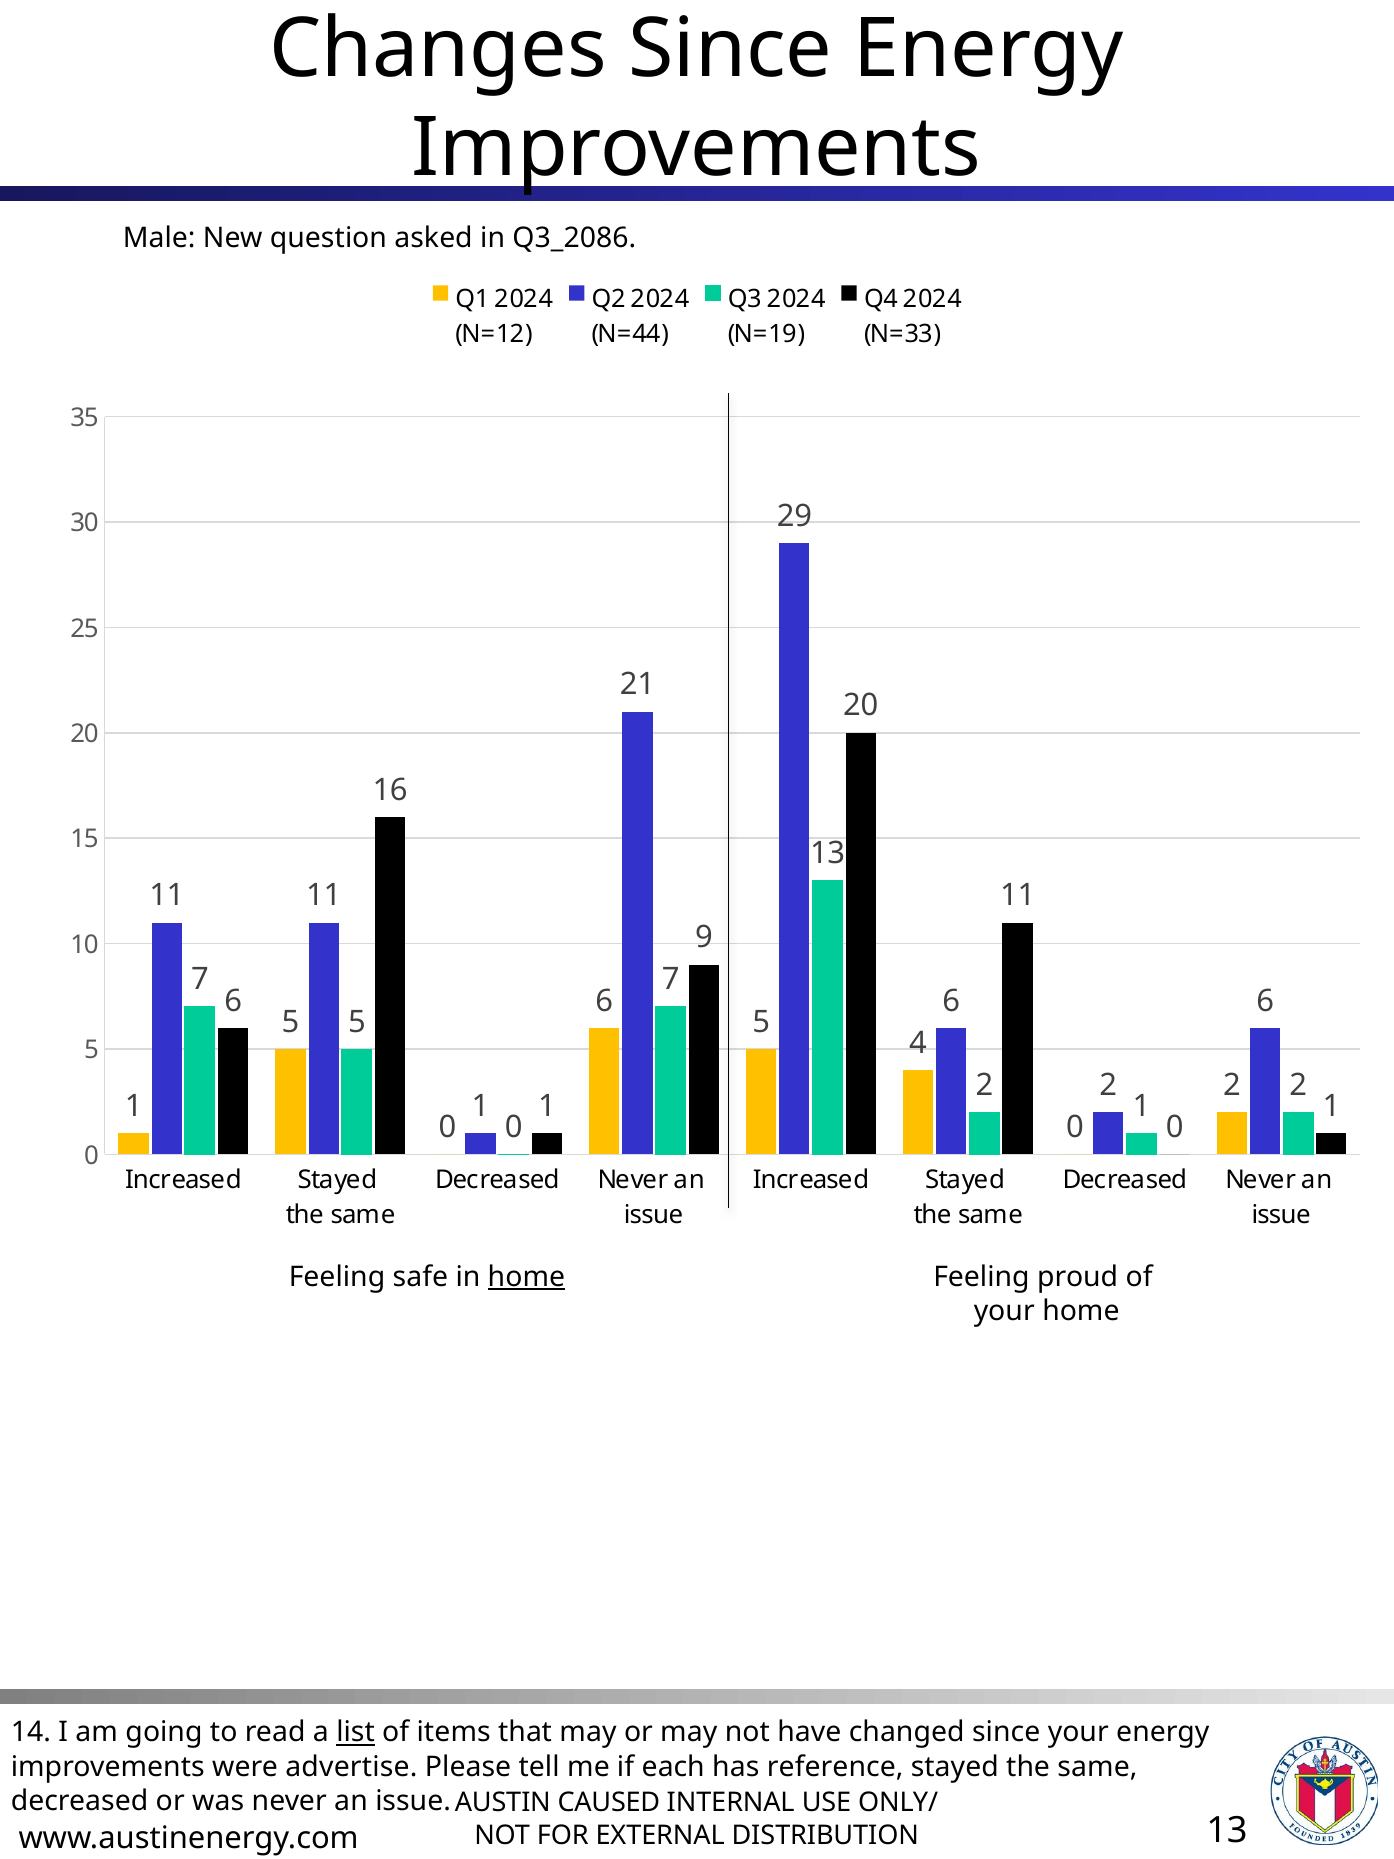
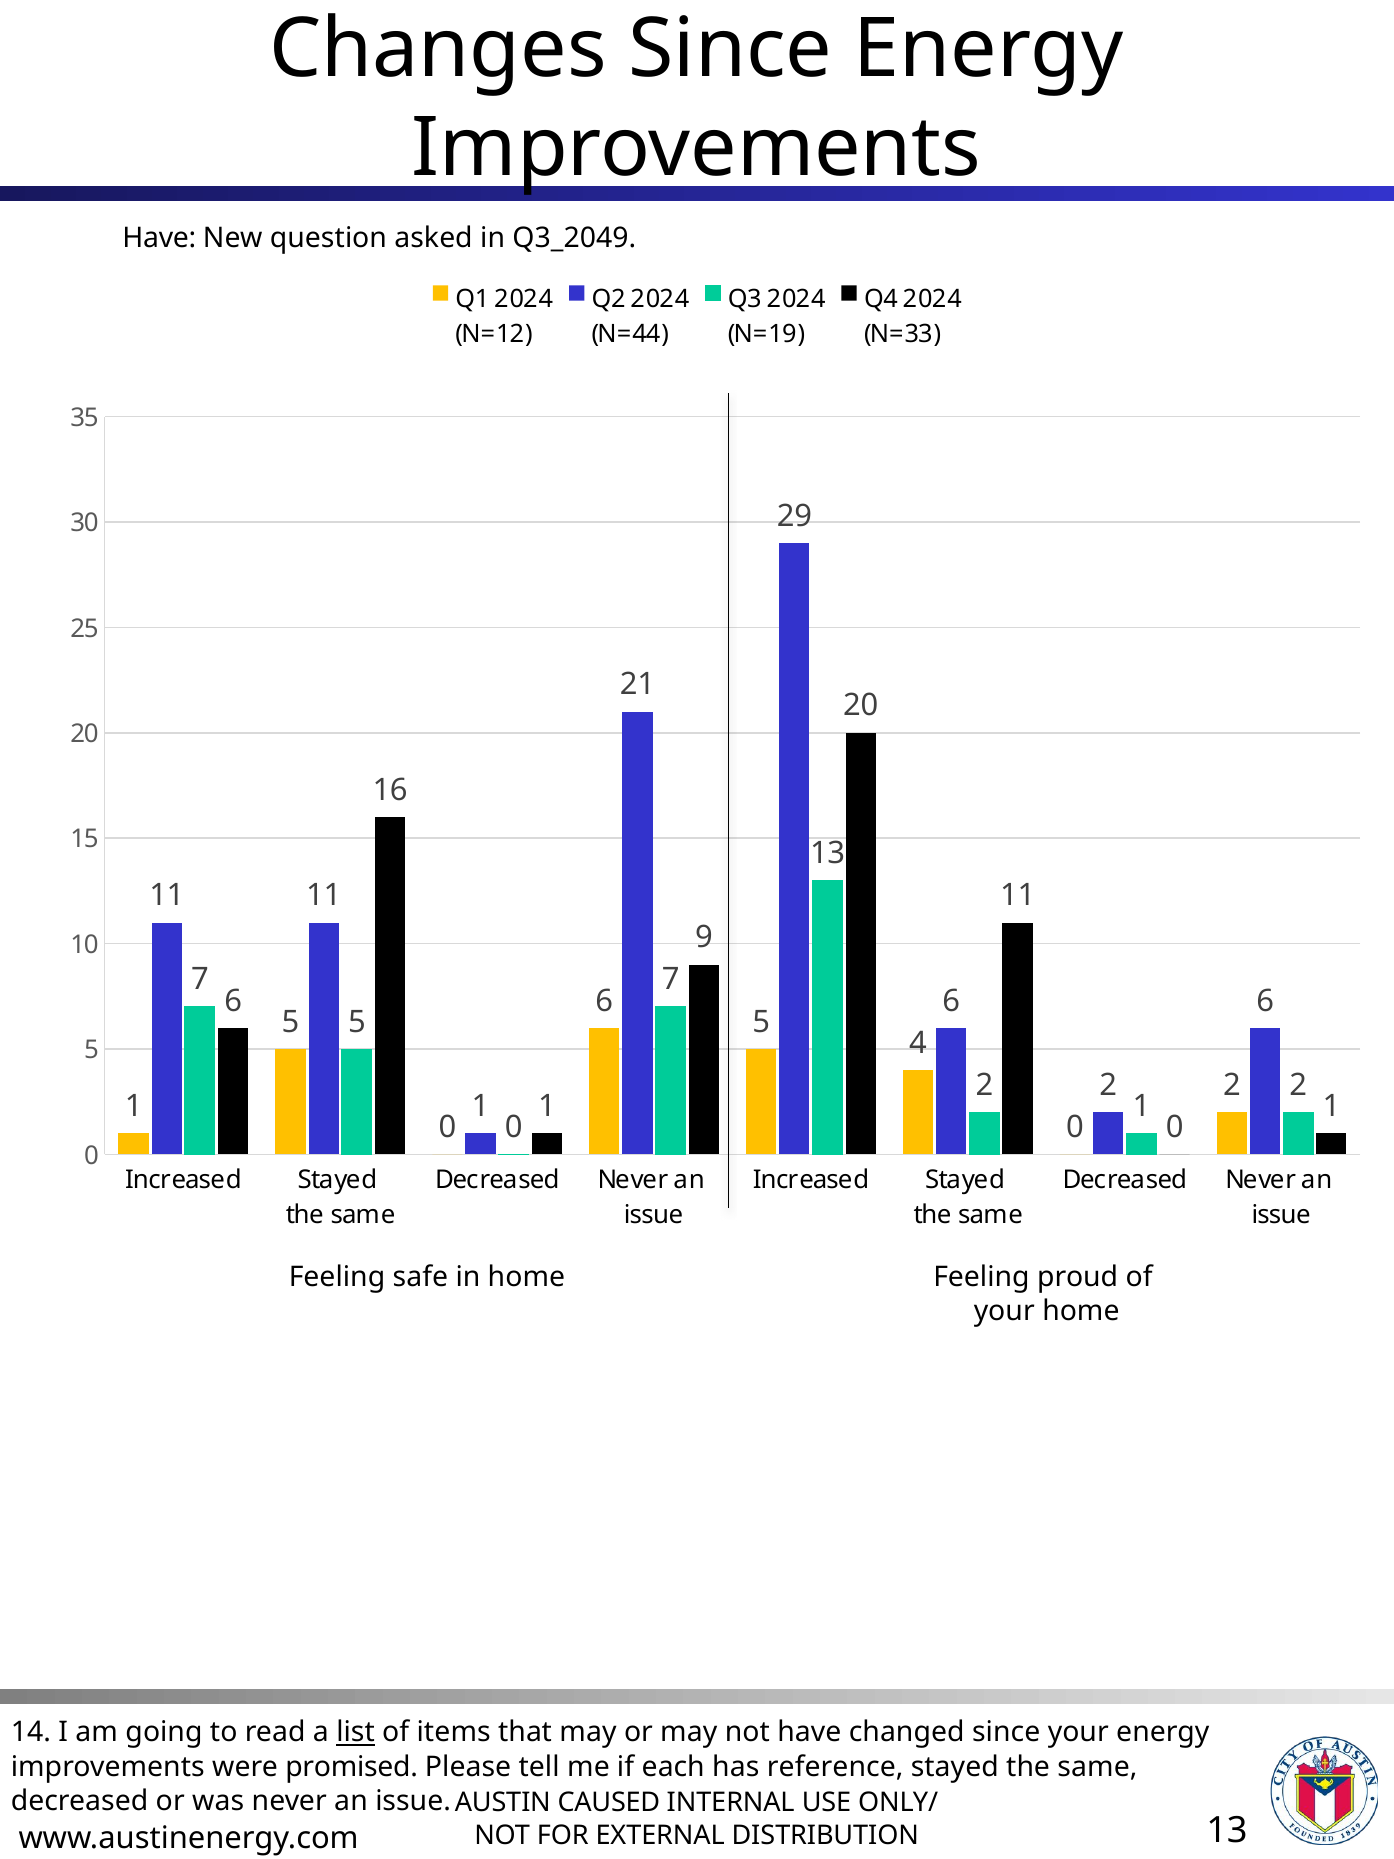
Male at (159, 238): Male -> Have
Q3_2086: Q3_2086 -> Q3_2049
home at (526, 1277) underline: present -> none
advertise: advertise -> promised
